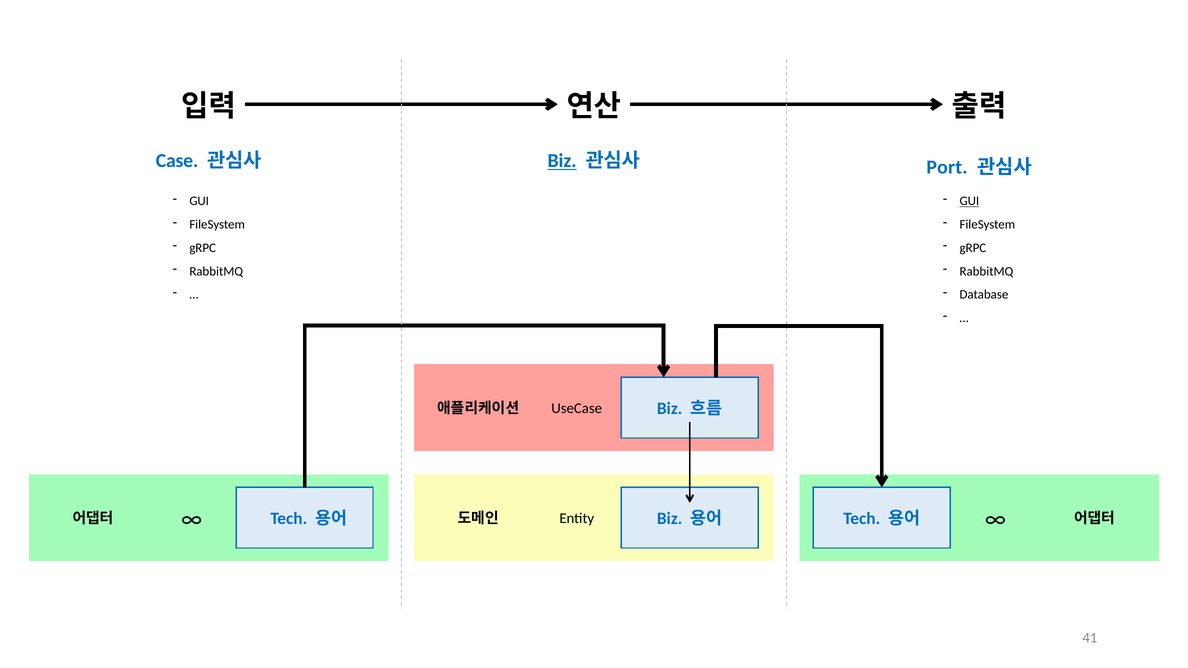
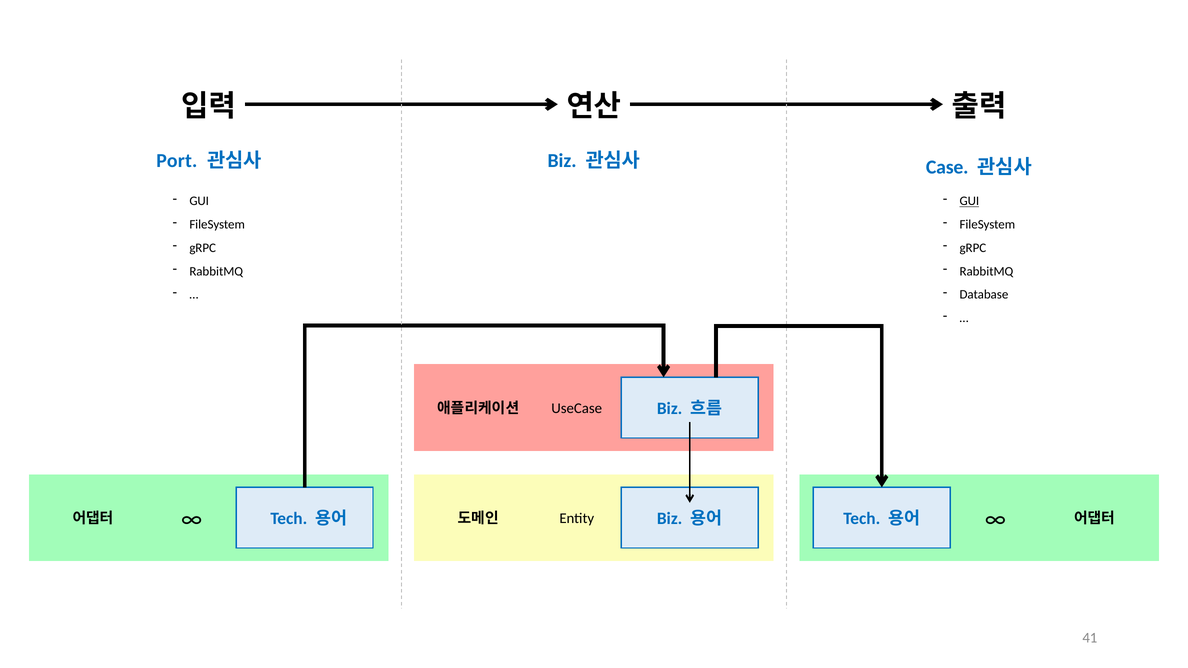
Case: Case -> Port
Biz at (562, 161) underline: present -> none
Port: Port -> Case
